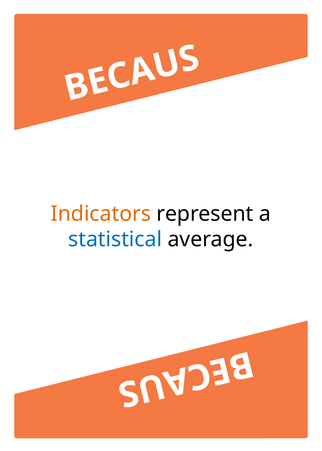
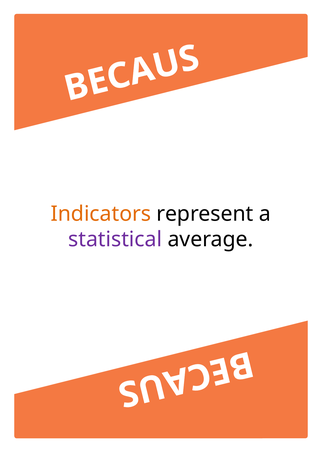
statistical colour: blue -> purple
